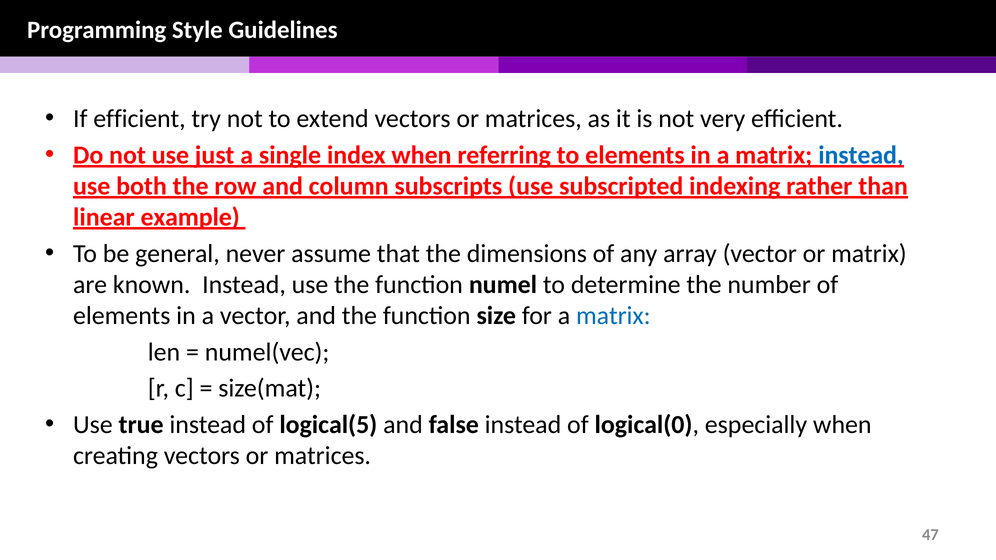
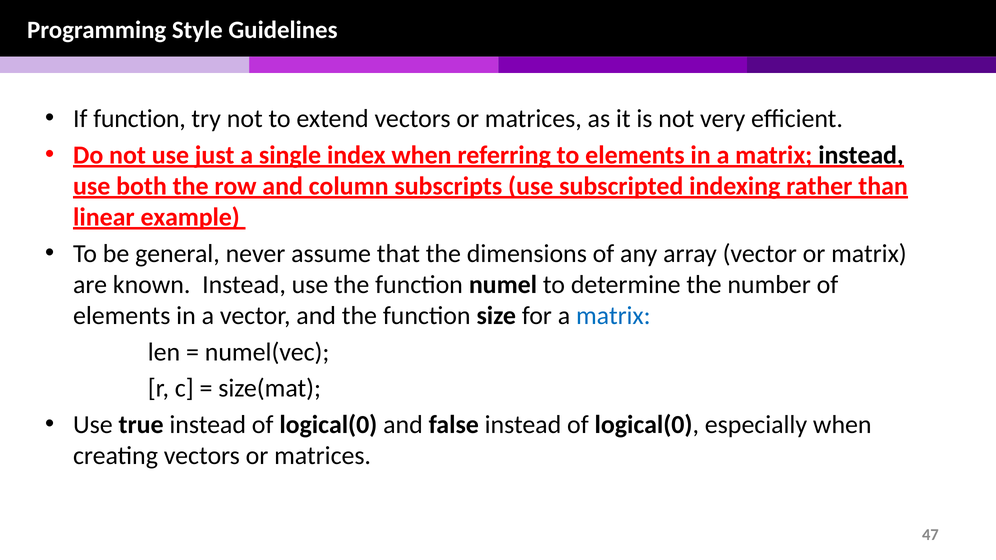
If efficient: efficient -> function
instead at (861, 155) colour: blue -> black
true instead of logical(5: logical(5 -> logical(0
